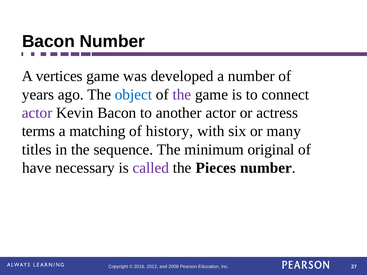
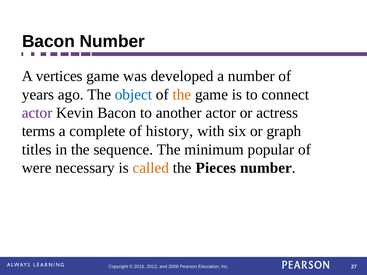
the at (182, 95) colour: purple -> orange
matching: matching -> complete
many: many -> graph
original: original -> popular
have: have -> were
called colour: purple -> orange
